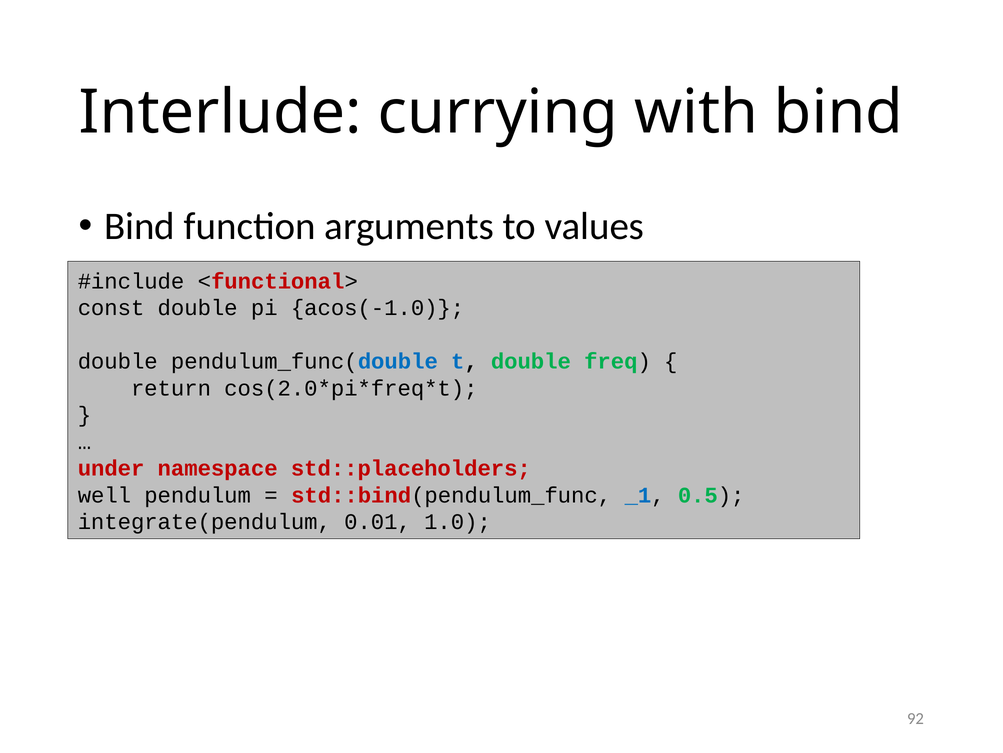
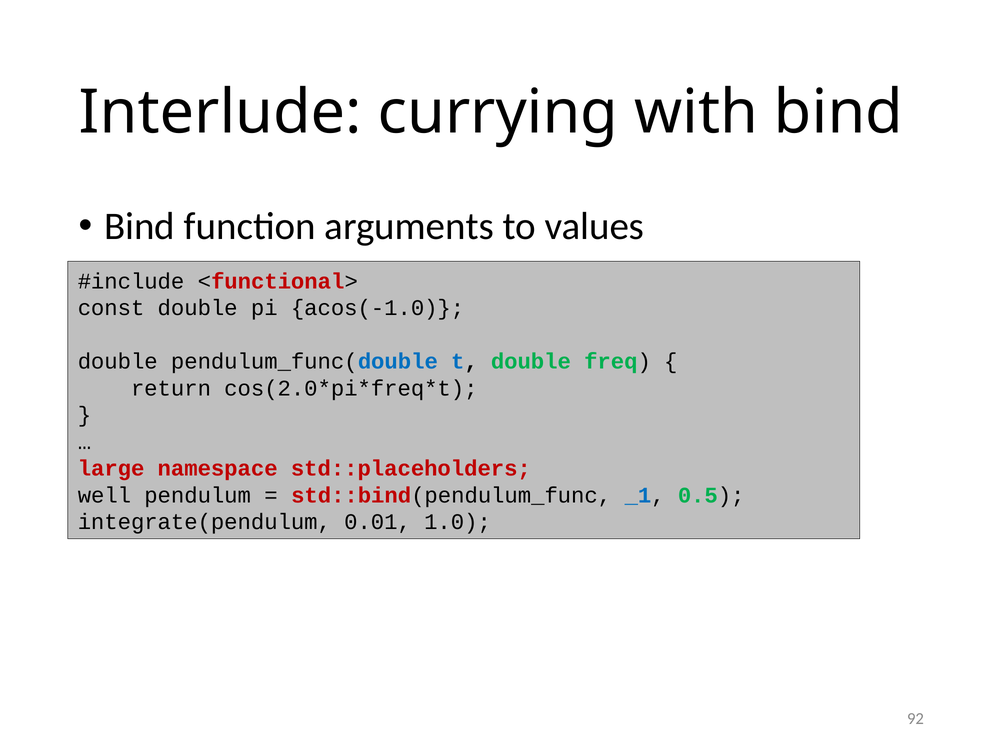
under: under -> large
